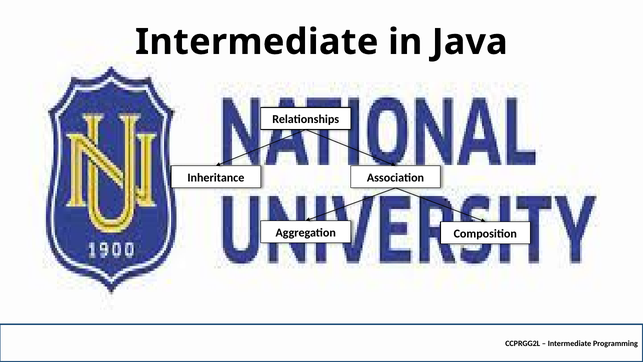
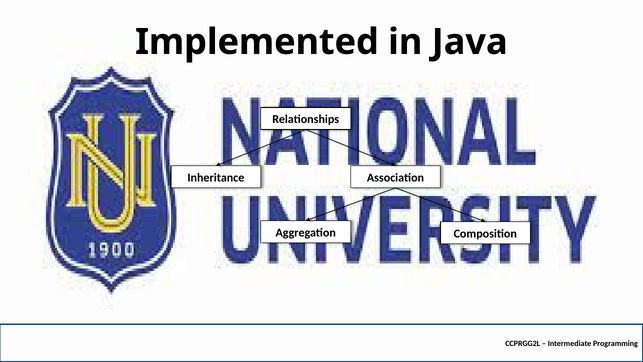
Intermediate at (257, 42): Intermediate -> Implemented
